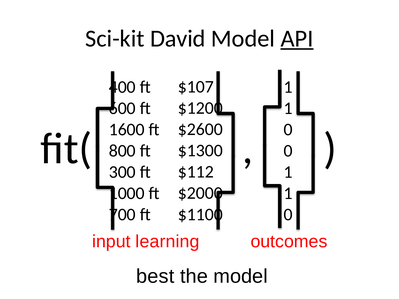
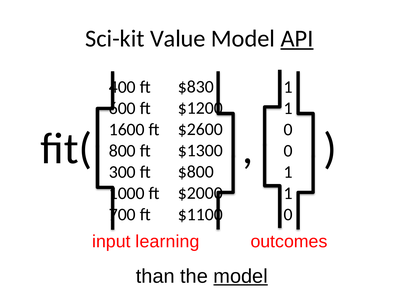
David: David -> Value
$107: $107 -> $830
$112: $112 -> $800
best: best -> than
model at (241, 277) underline: none -> present
